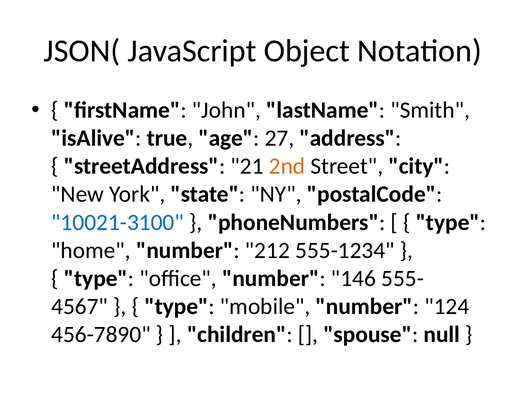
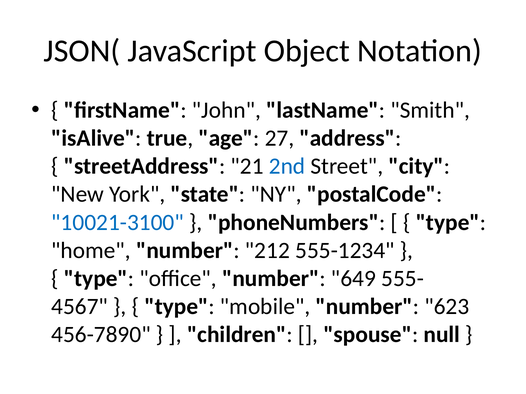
2nd colour: orange -> blue
146: 146 -> 649
124: 124 -> 623
